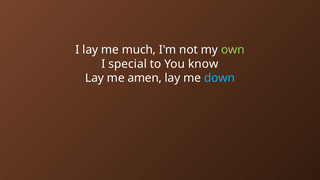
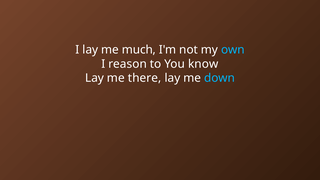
own colour: light green -> light blue
special: special -> reason
amen: amen -> there
